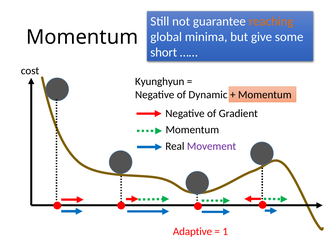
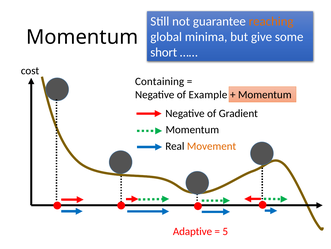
Kyunghyun: Kyunghyun -> Containing
Dynamic: Dynamic -> Example
Movement colour: purple -> orange
1: 1 -> 5
